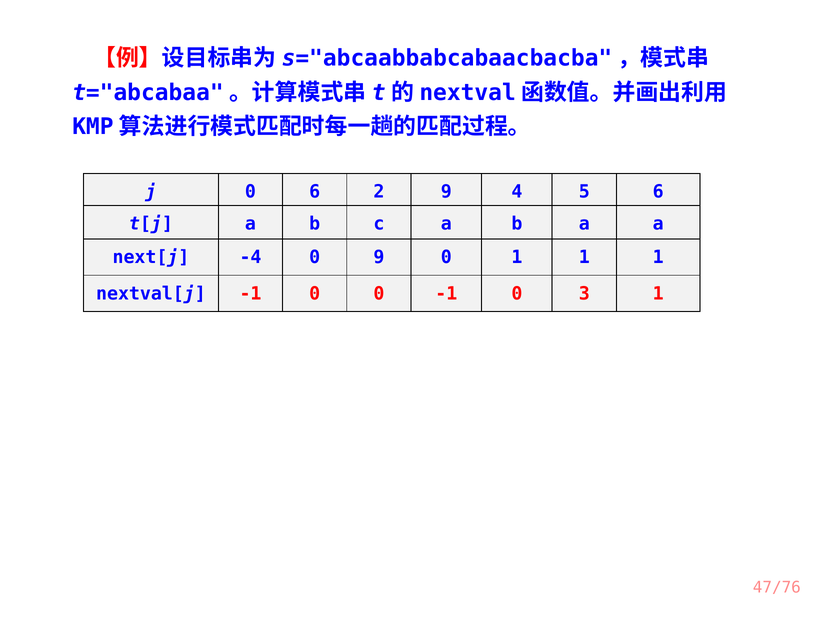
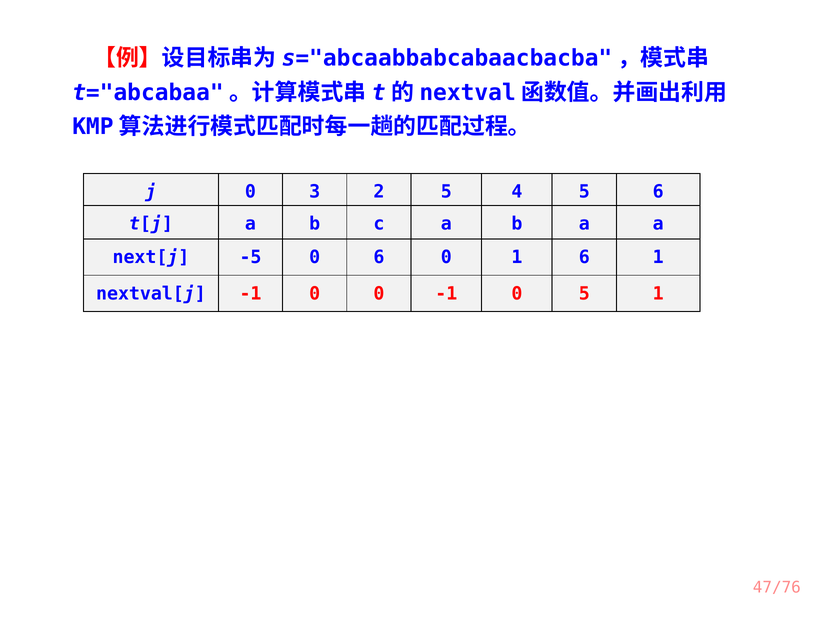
0 6: 6 -> 3
2 9: 9 -> 5
-4: -4 -> -5
0 9: 9 -> 6
0 1 1: 1 -> 6
0 3: 3 -> 5
